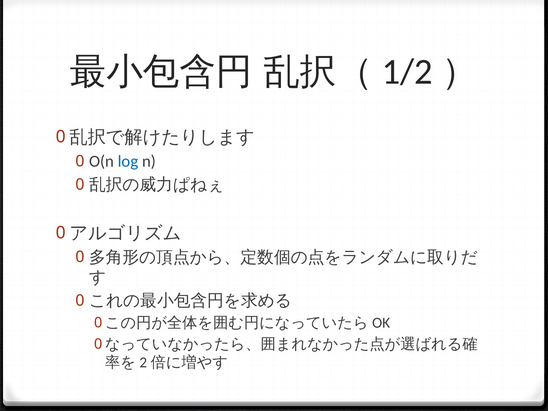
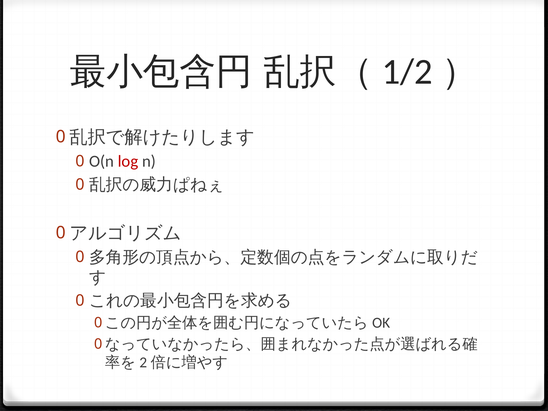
log colour: blue -> red
